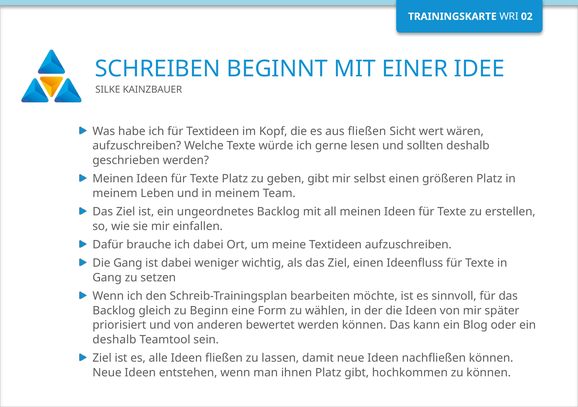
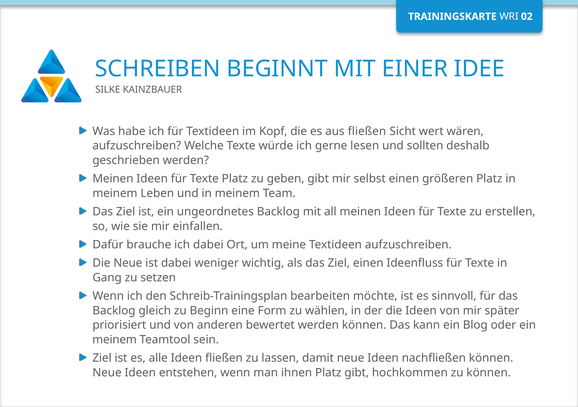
Die Gang: Gang -> Neue
deshalb at (114, 340): deshalb -> meinem
